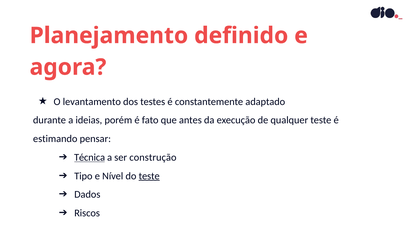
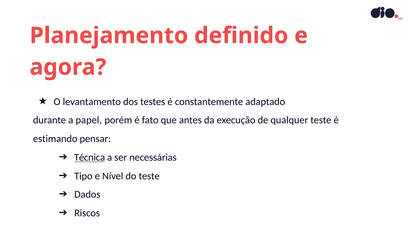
ideias: ideias -> papel
construção: construção -> necessárias
teste at (149, 176) underline: present -> none
